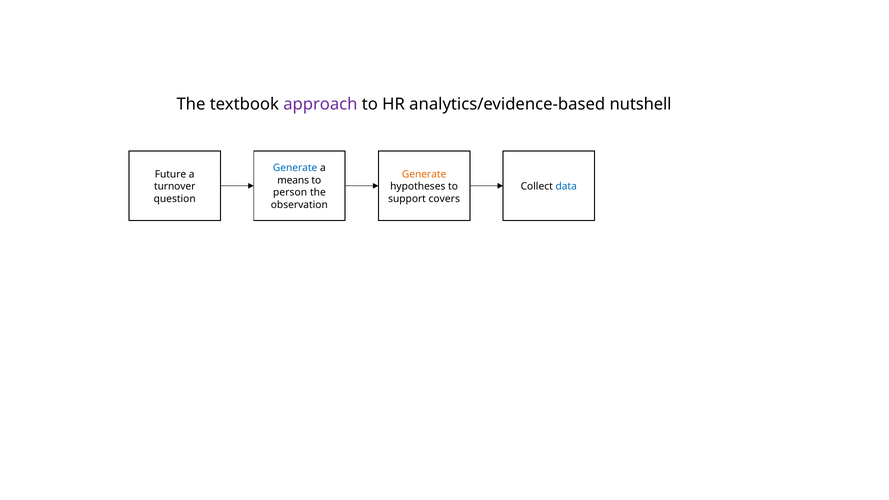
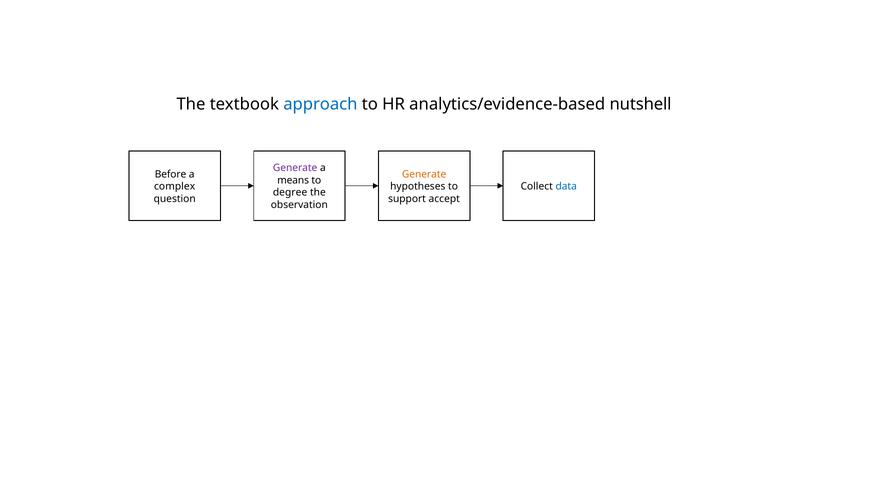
approach colour: purple -> blue
Generate at (295, 168) colour: blue -> purple
Future: Future -> Before
turnover: turnover -> complex
person: person -> degree
covers: covers -> accept
